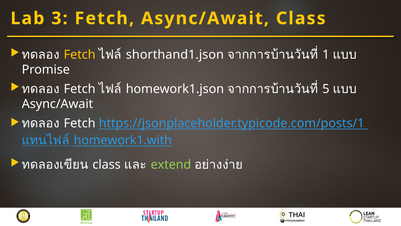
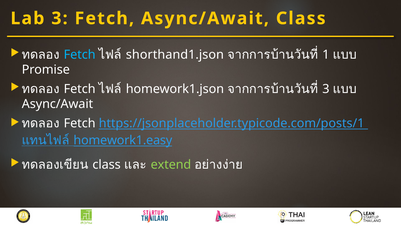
Fetch at (80, 55) colour: yellow -> light blue
5 at (326, 89): 5 -> 3
homework1.with: homework1.with -> homework1.easy
